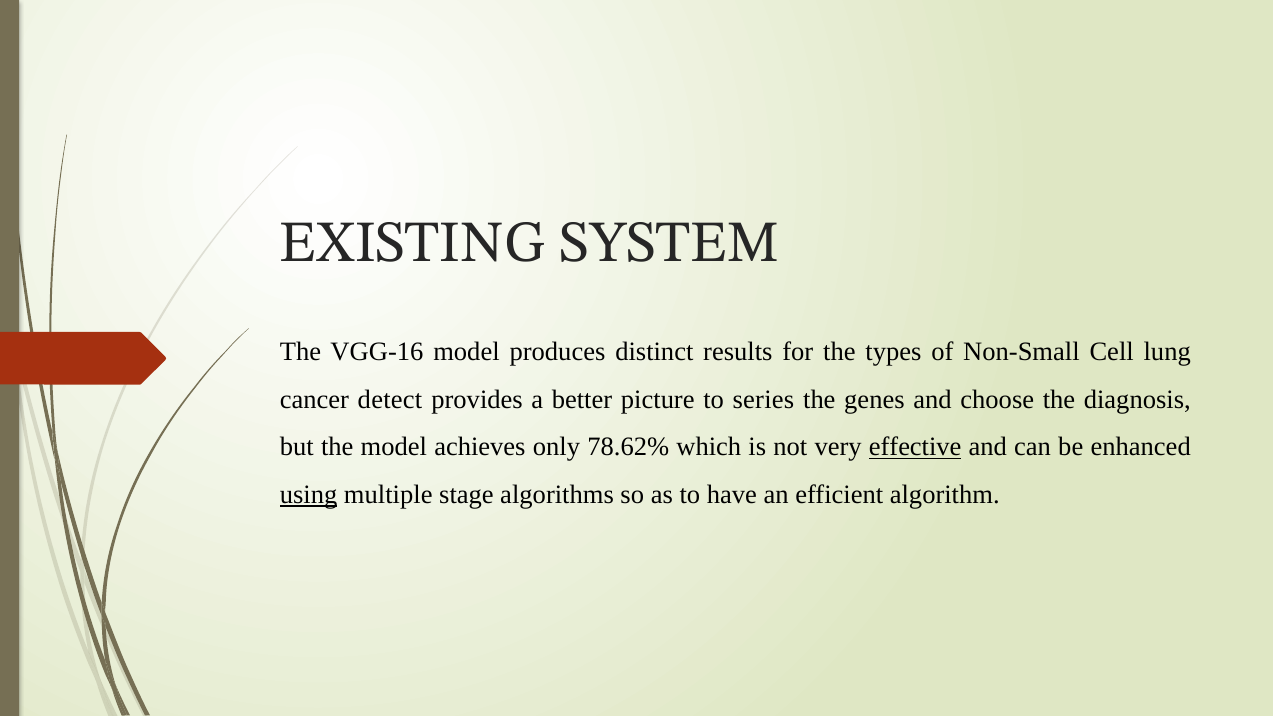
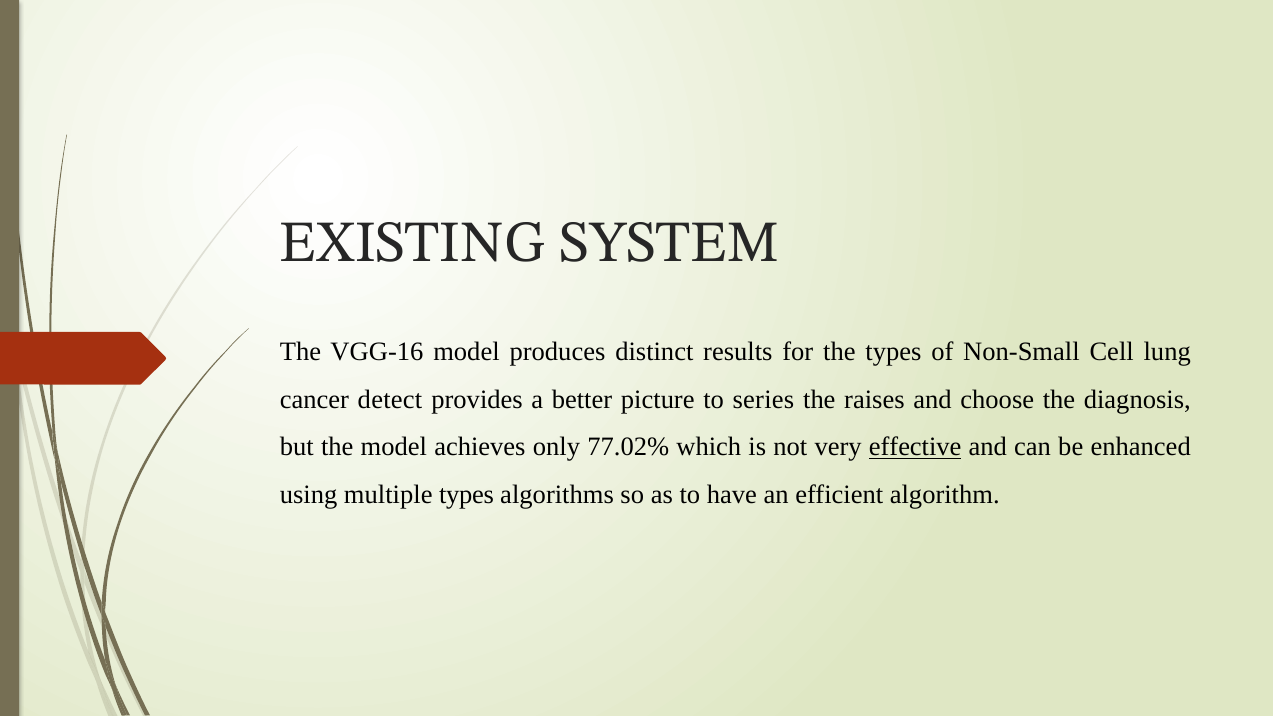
genes: genes -> raises
78.62%: 78.62% -> 77.02%
using underline: present -> none
multiple stage: stage -> types
